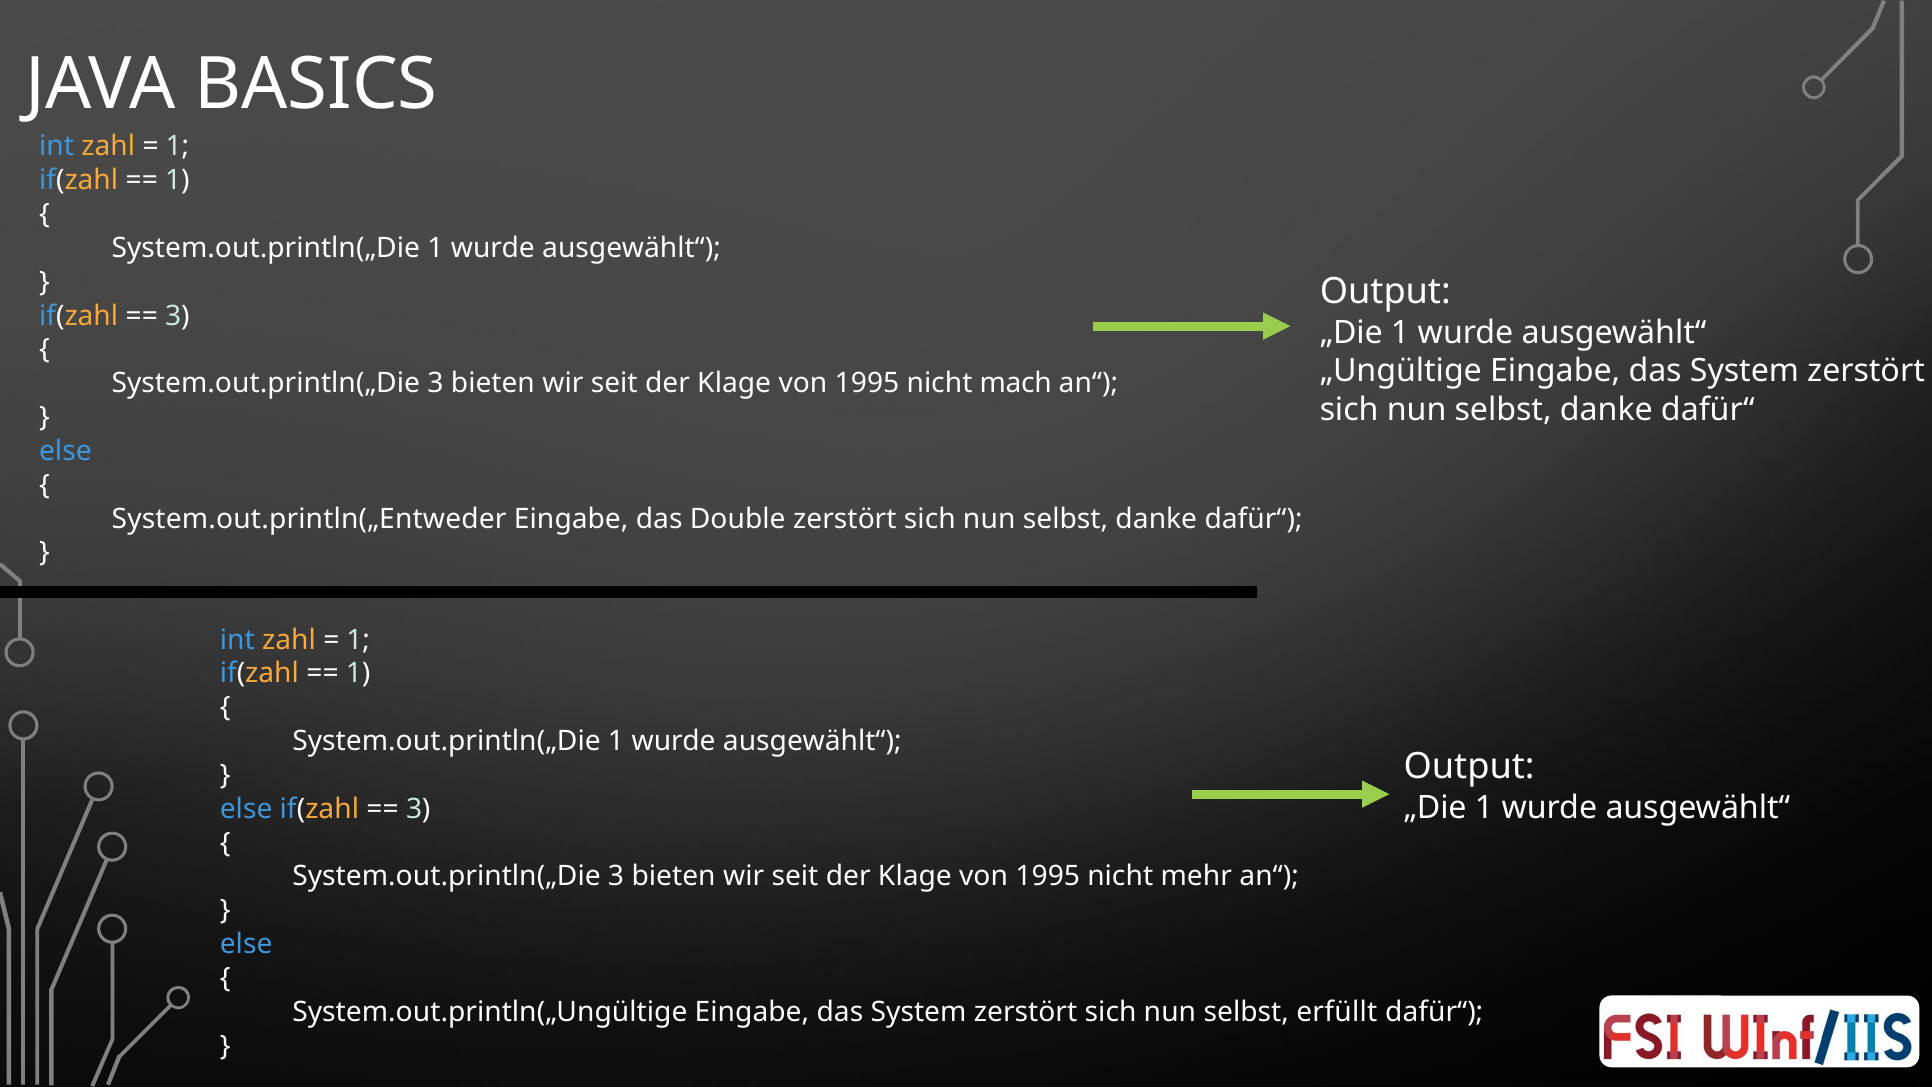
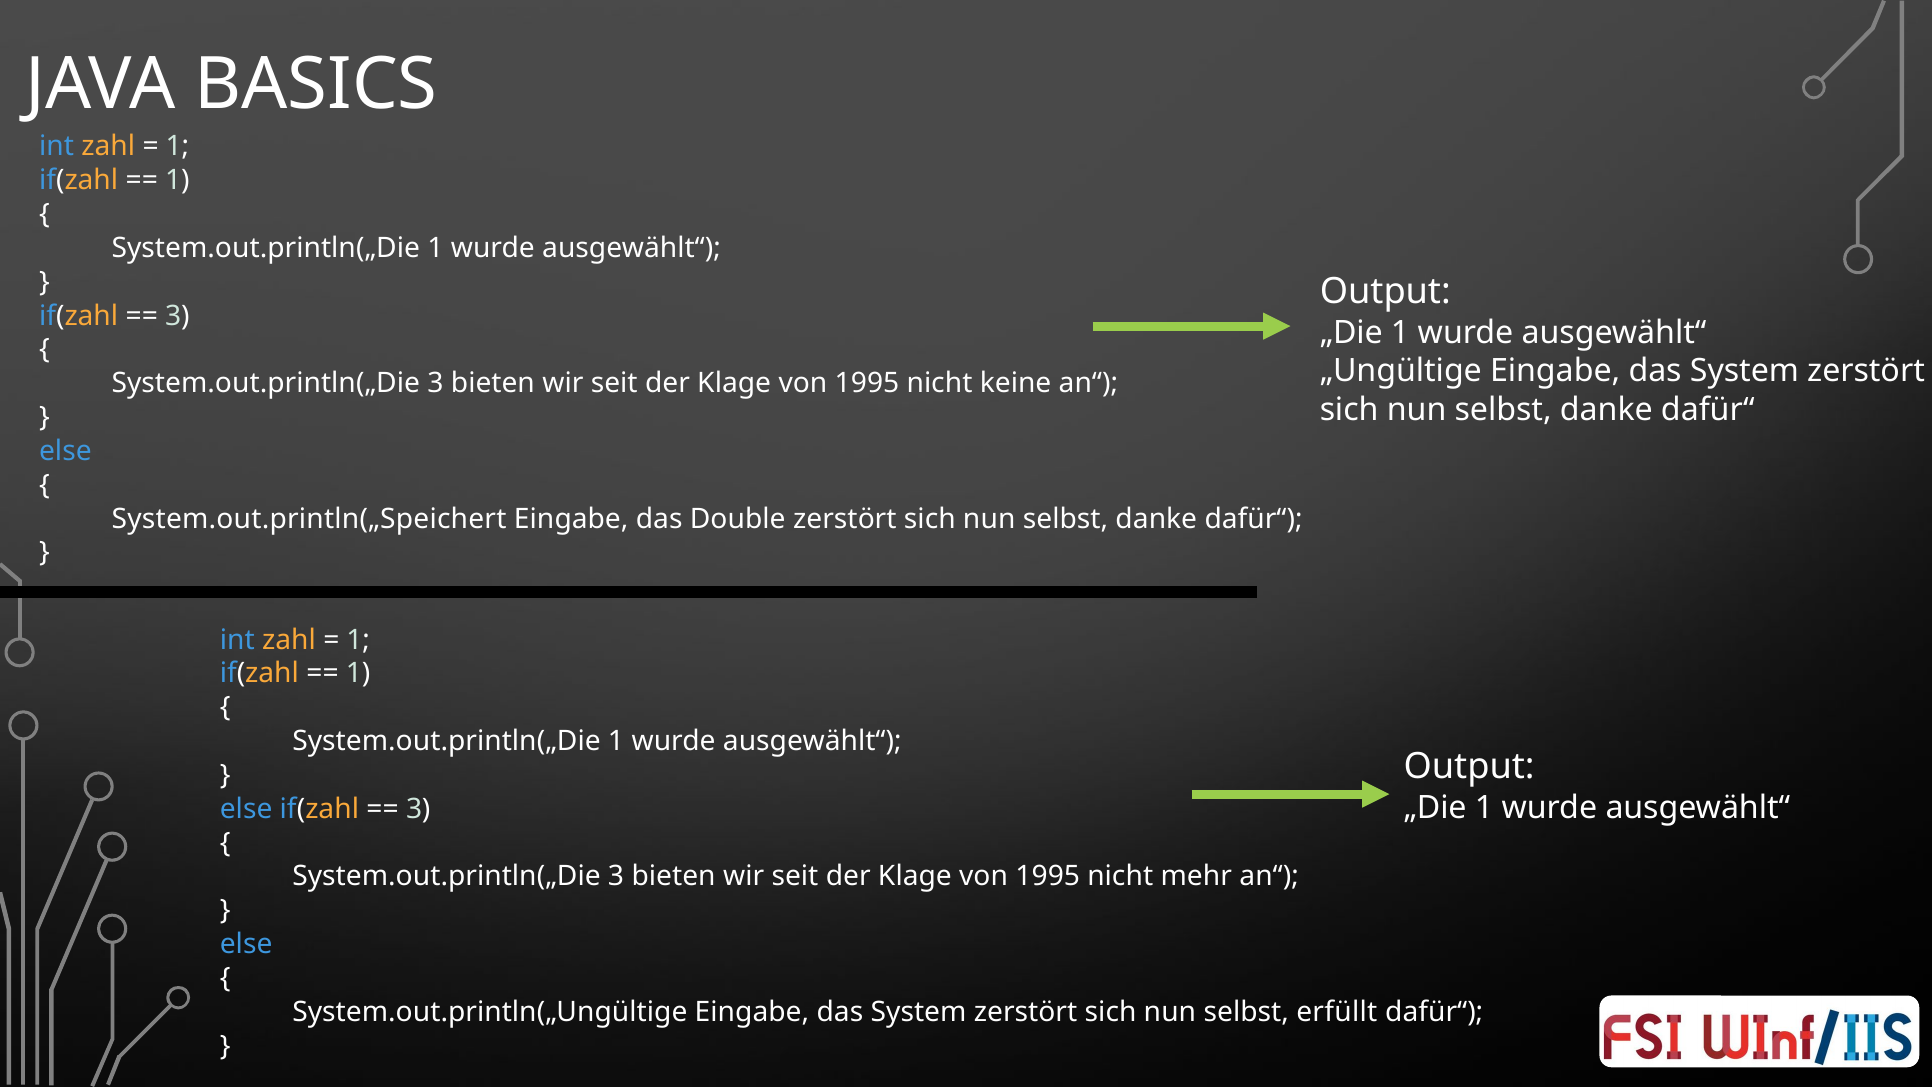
mach: mach -> keine
System.out.println(„Entweder: System.out.println(„Entweder -> System.out.println(„Speichert
